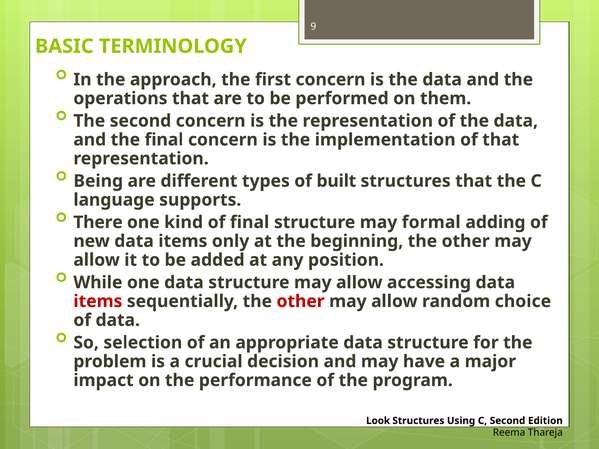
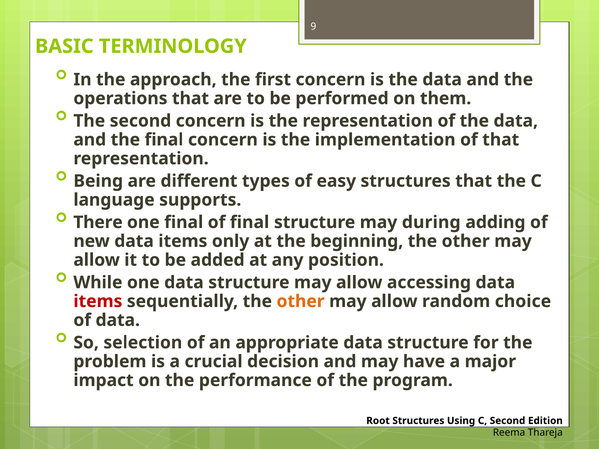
built: built -> easy
one kind: kind -> final
formal: formal -> during
other at (301, 301) colour: red -> orange
Look: Look -> Root
